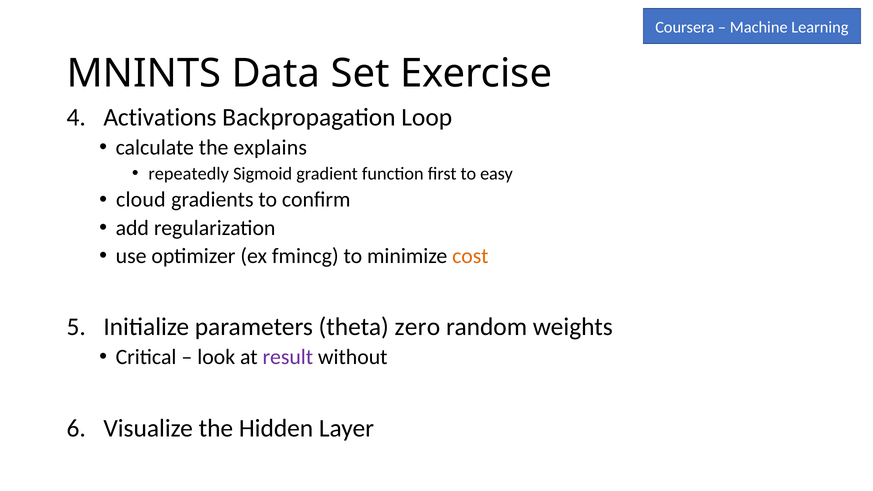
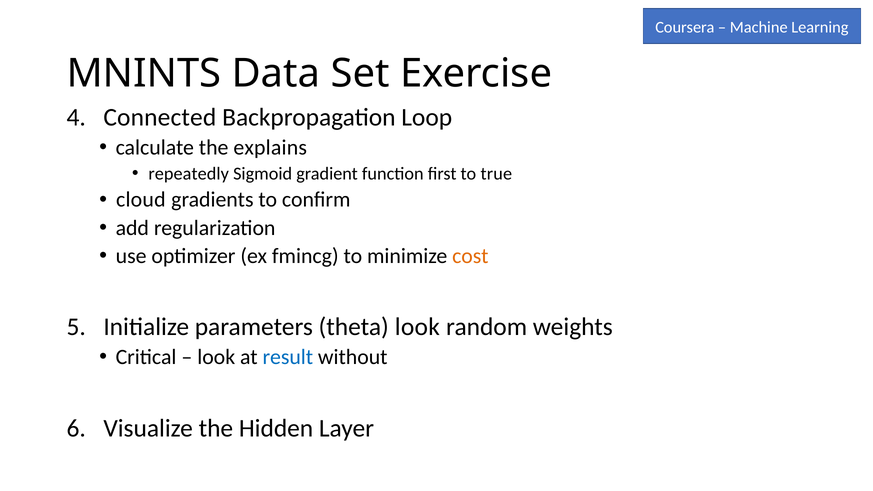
Activations: Activations -> Connected
easy: easy -> true
theta zero: zero -> look
result colour: purple -> blue
